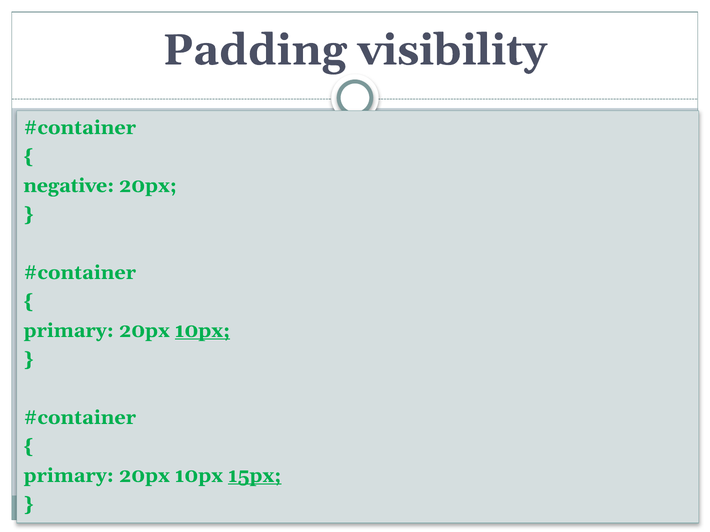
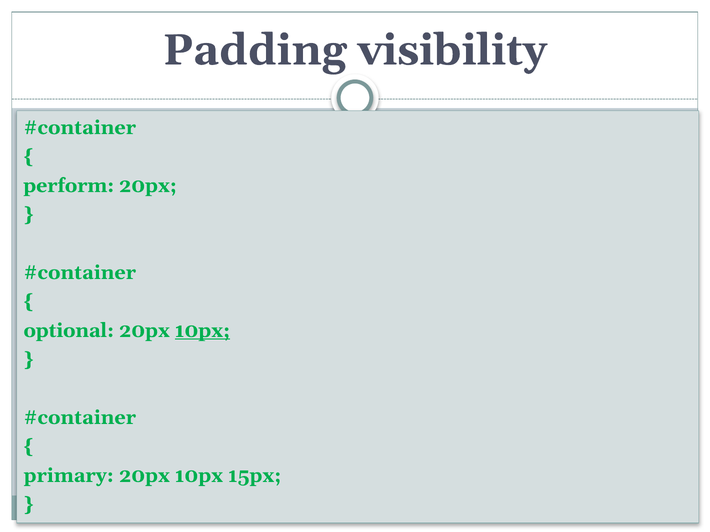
negative: negative -> perform
primary at (69, 331): primary -> optional
15px underline: present -> none
